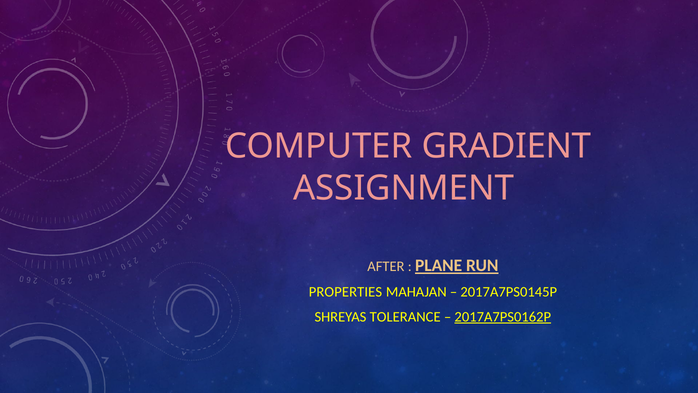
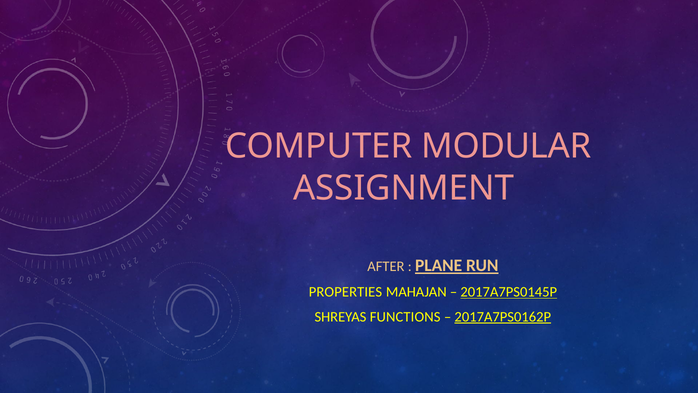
GRADIENT: GRADIENT -> MODULAR
2017A7PS0145P underline: none -> present
TOLERANCE: TOLERANCE -> FUNCTIONS
